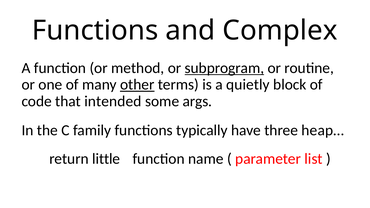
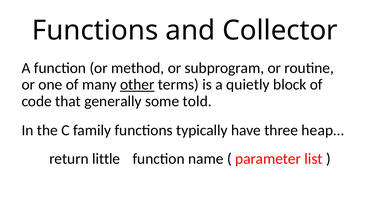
Complex: Complex -> Collector
subprogram underline: present -> none
intended: intended -> generally
args: args -> told
